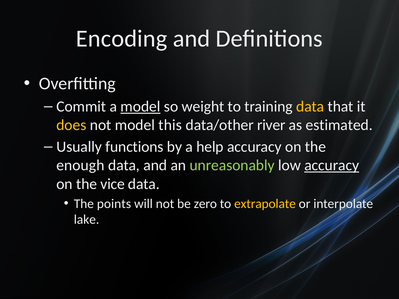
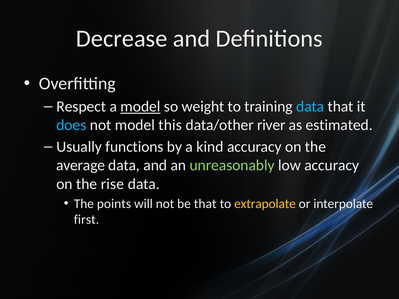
Encoding: Encoding -> Decrease
Commit: Commit -> Respect
data at (310, 107) colour: yellow -> light blue
does colour: yellow -> light blue
help: help -> kind
enough: enough -> average
accuracy at (332, 165) underline: present -> none
vice: vice -> rise
be zero: zero -> that
lake: lake -> first
